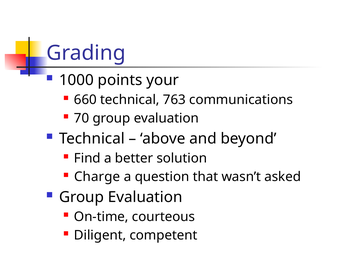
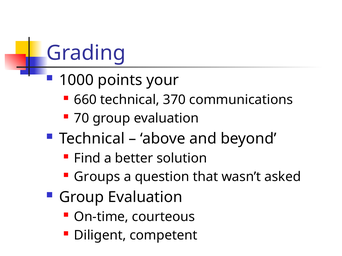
763: 763 -> 370
Charge: Charge -> Groups
